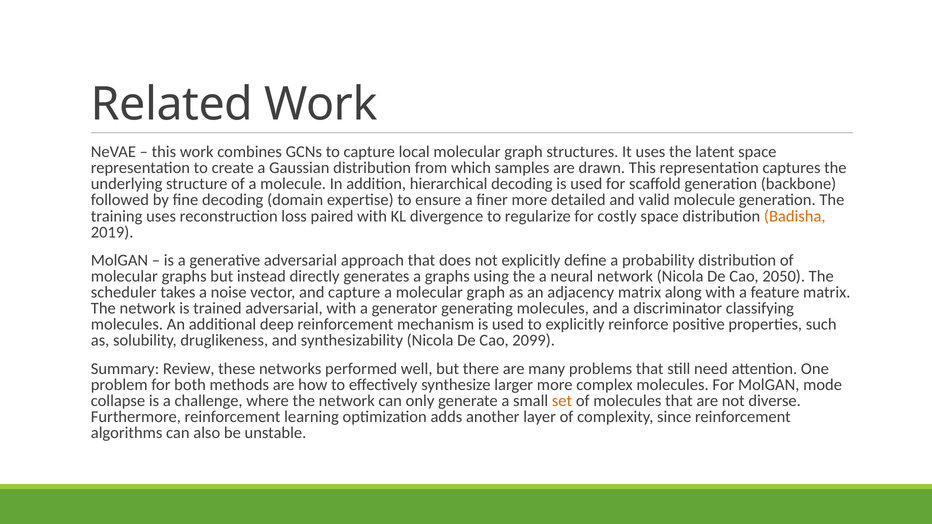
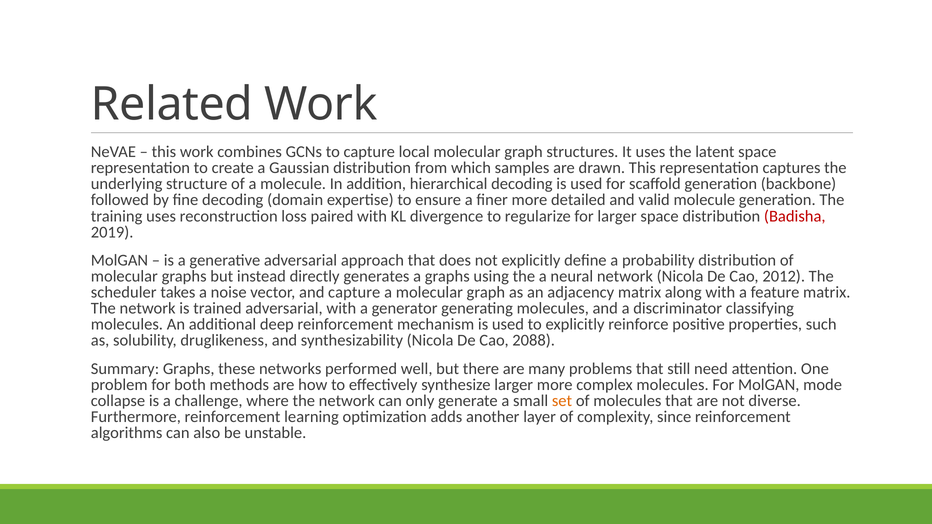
for costly: costly -> larger
Badisha colour: orange -> red
2050: 2050 -> 2012
2099: 2099 -> 2088
Summary Review: Review -> Graphs
